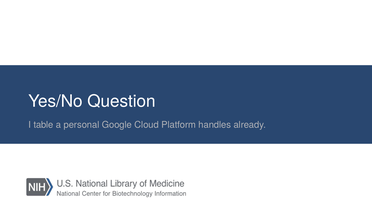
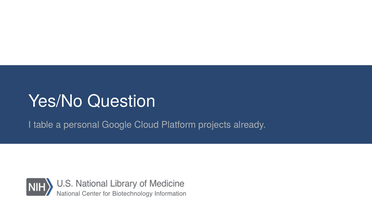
handles: handles -> projects
